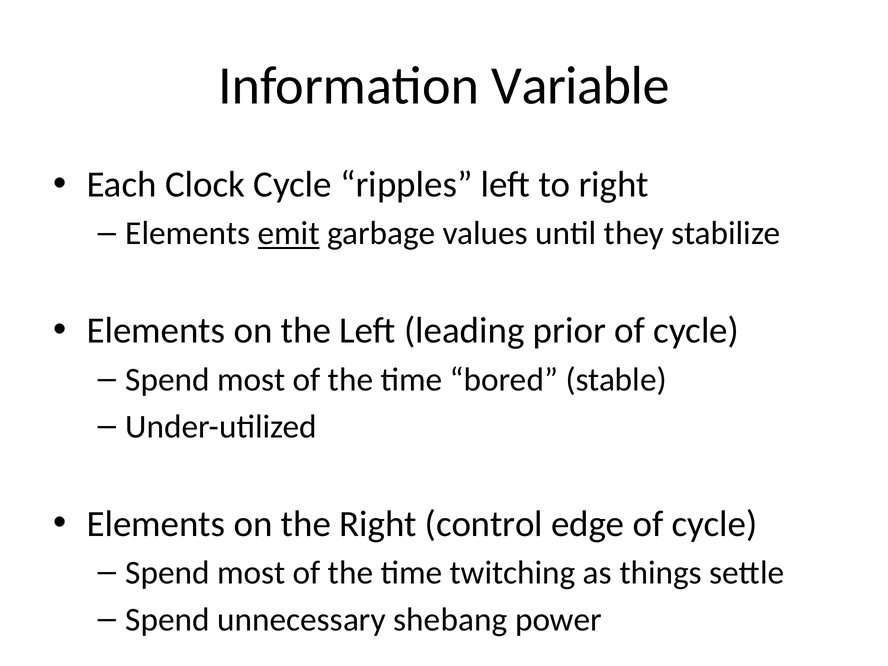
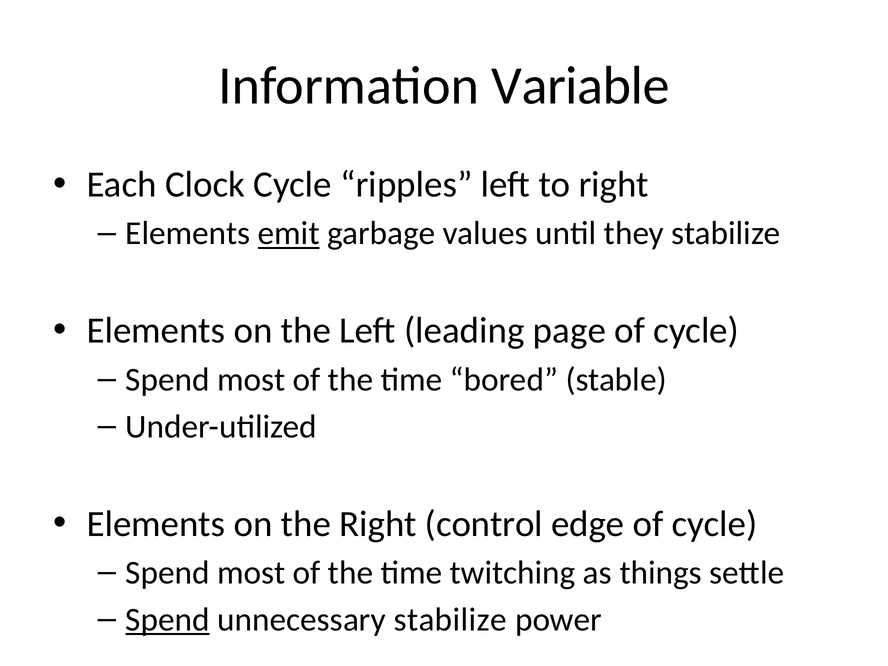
prior: prior -> page
Spend at (168, 620) underline: none -> present
unnecessary shebang: shebang -> stabilize
